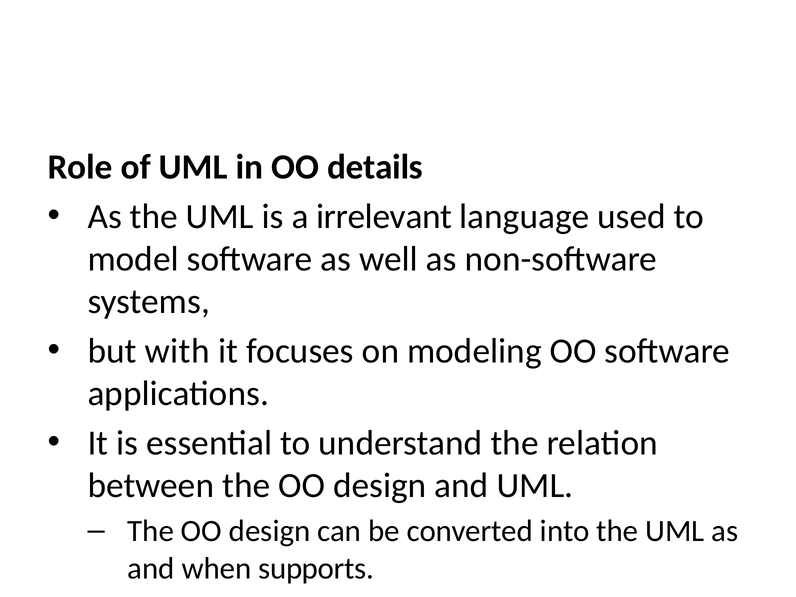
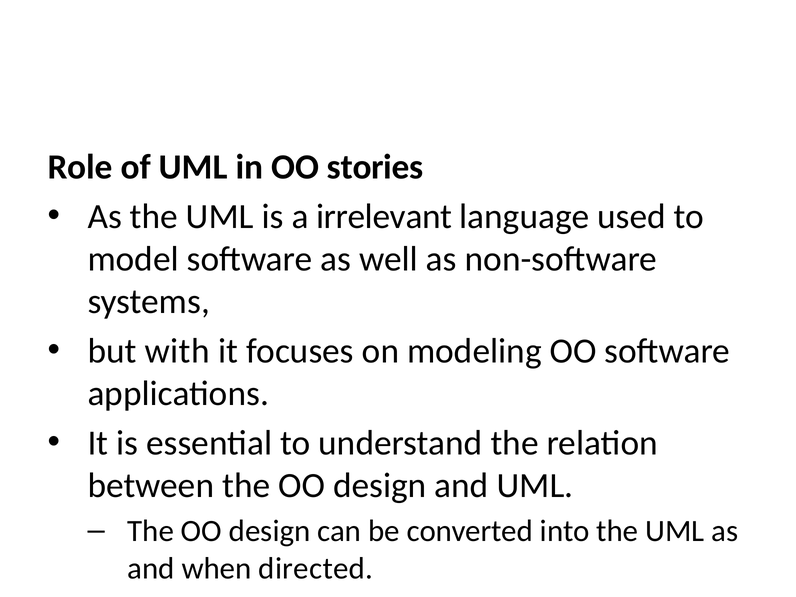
details: details -> stories
supports: supports -> directed
